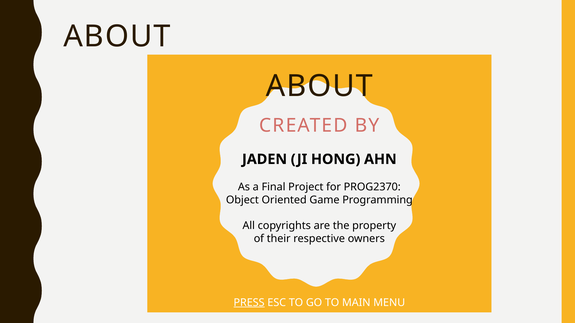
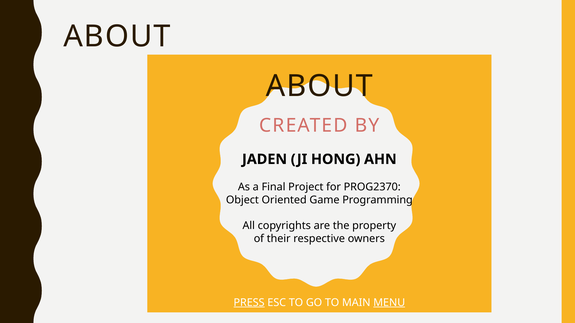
MENU underline: none -> present
